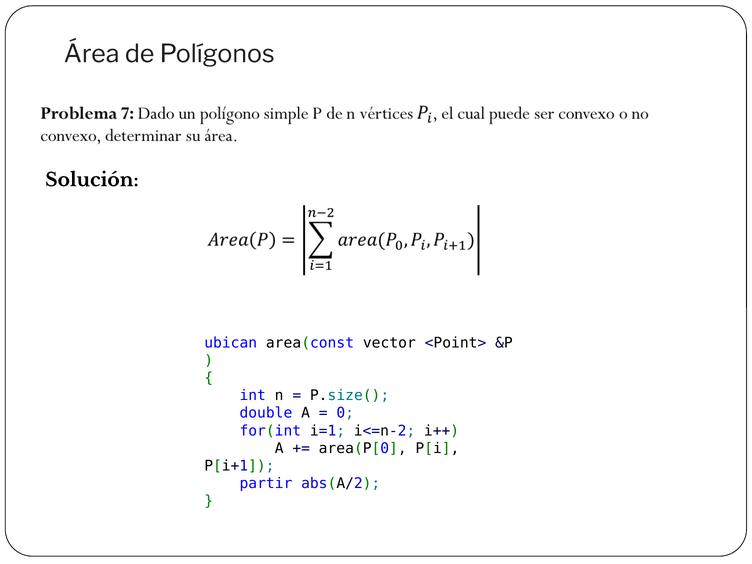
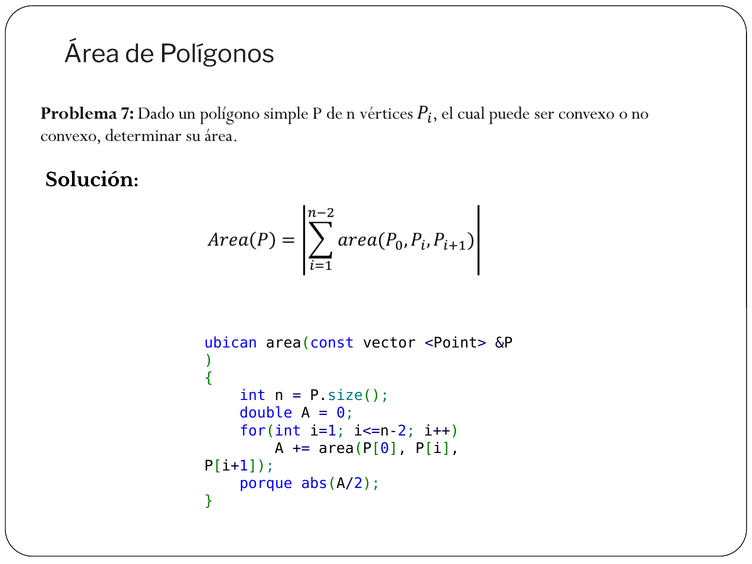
partir: partir -> porque
